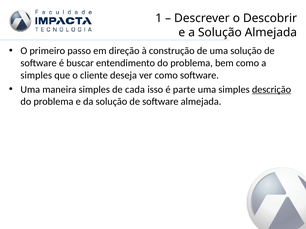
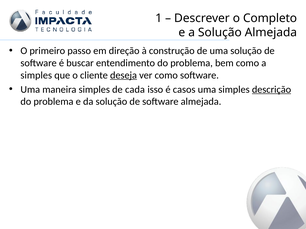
Descobrir: Descobrir -> Completo
deseja underline: none -> present
parte: parte -> casos
